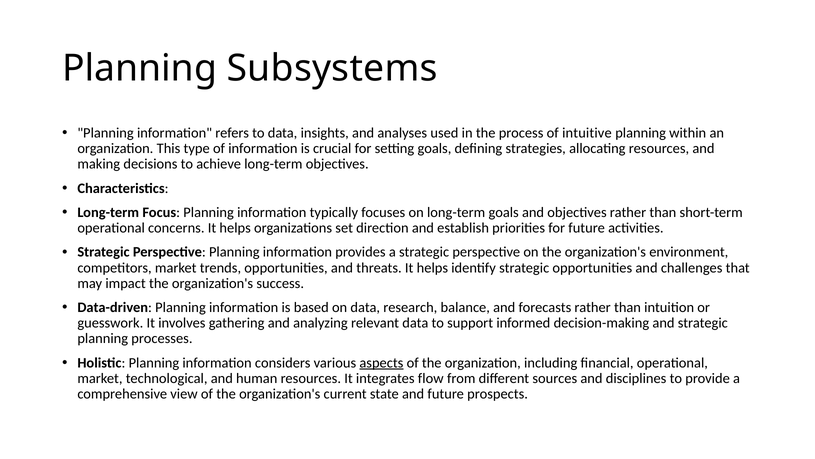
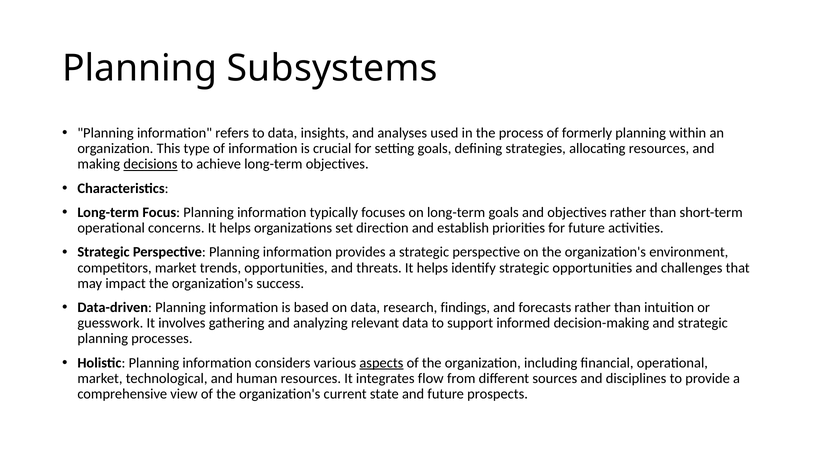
intuitive: intuitive -> formerly
decisions underline: none -> present
balance: balance -> findings
